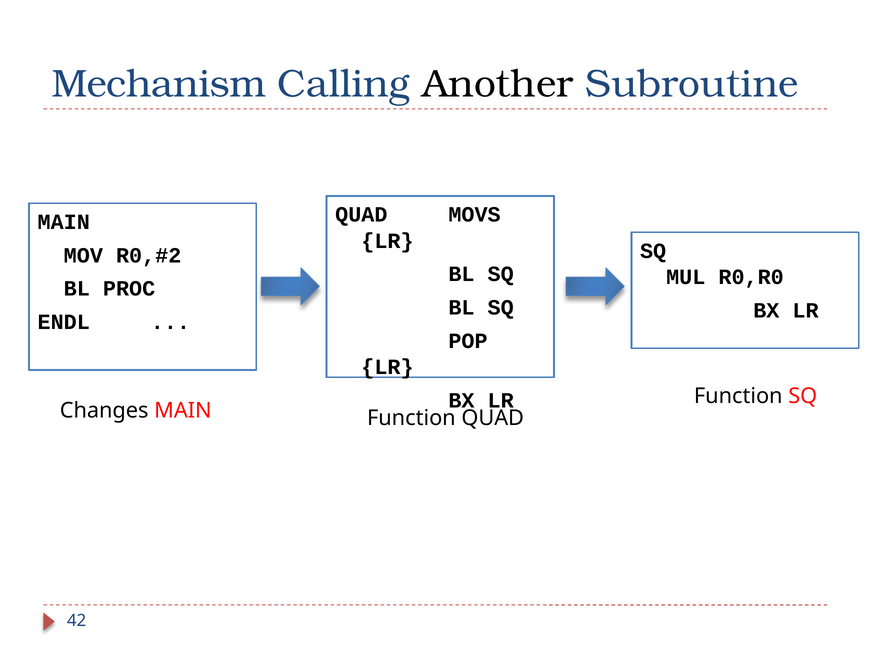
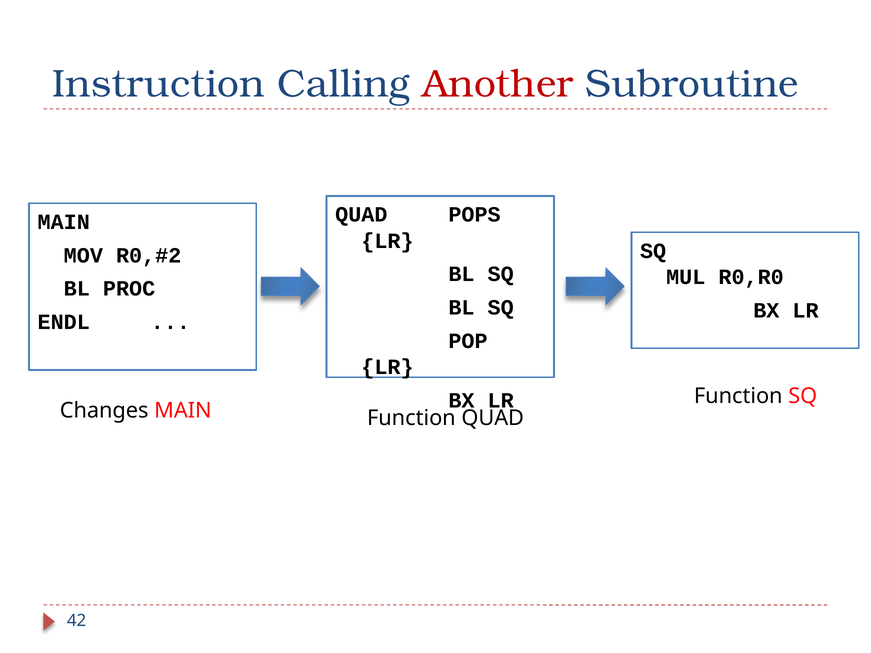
Mechanism: Mechanism -> Instruction
Another colour: black -> red
MOVS: MOVS -> POPS
